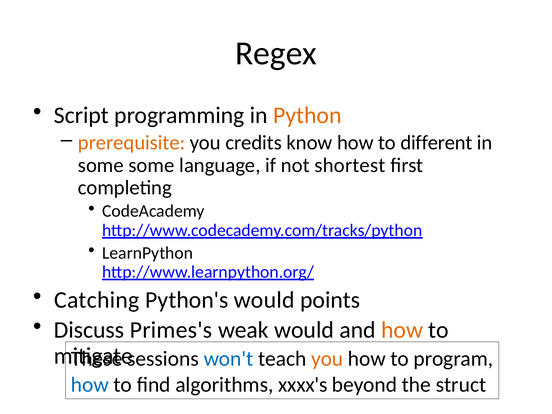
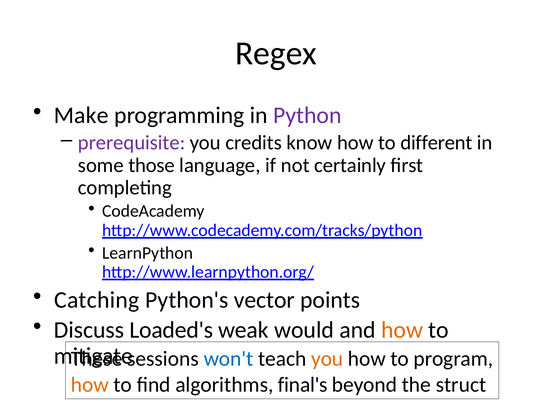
Script: Script -> Make
Python colour: orange -> purple
prerequisite colour: orange -> purple
some some: some -> those
shortest: shortest -> certainly
Python's would: would -> vector
Primes's: Primes's -> Loaded's
how at (90, 385) colour: blue -> orange
xxxx's: xxxx's -> final's
